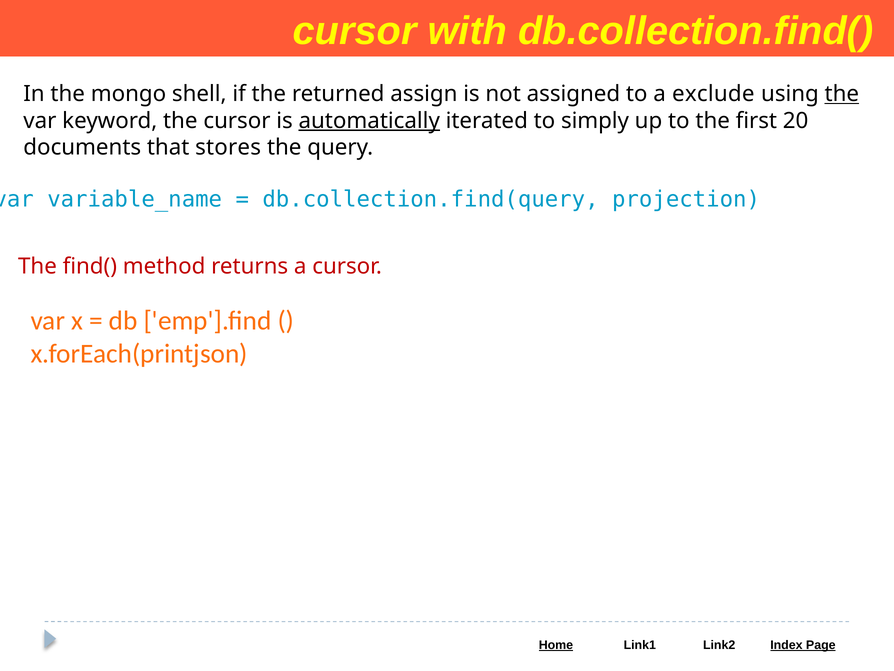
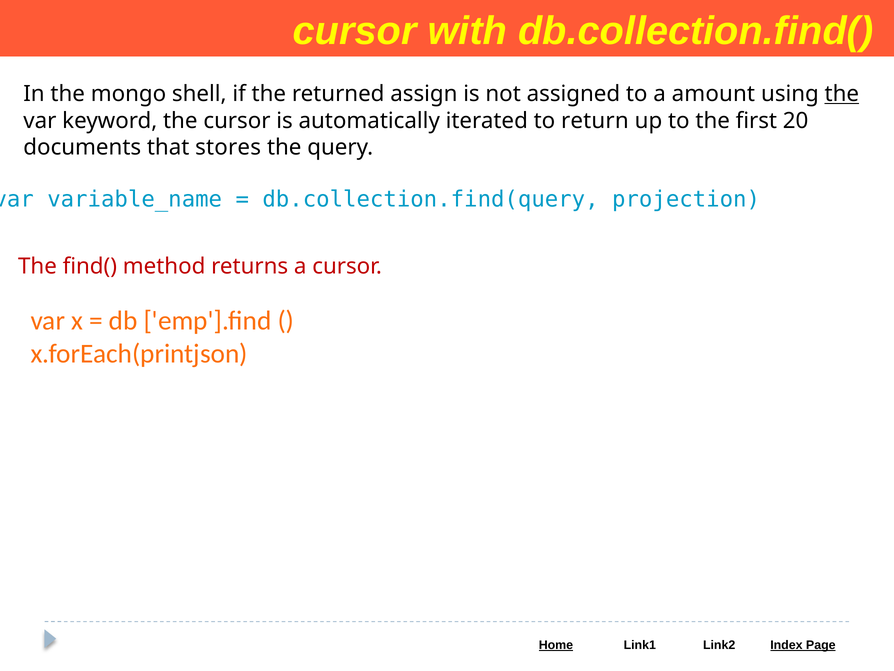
exclude: exclude -> amount
automatically underline: present -> none
simply: simply -> return
